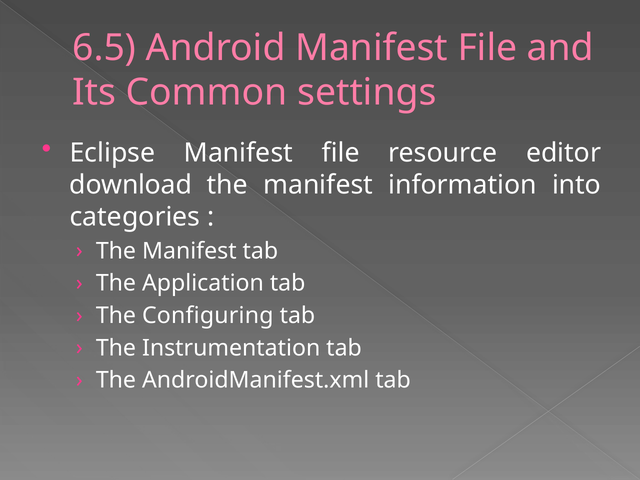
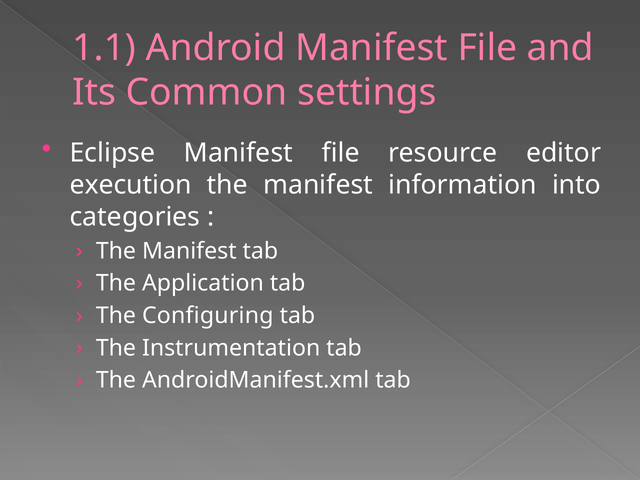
6.5: 6.5 -> 1.1
download: download -> execution
